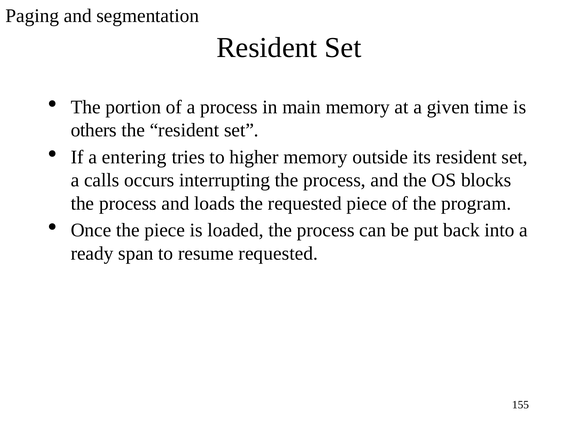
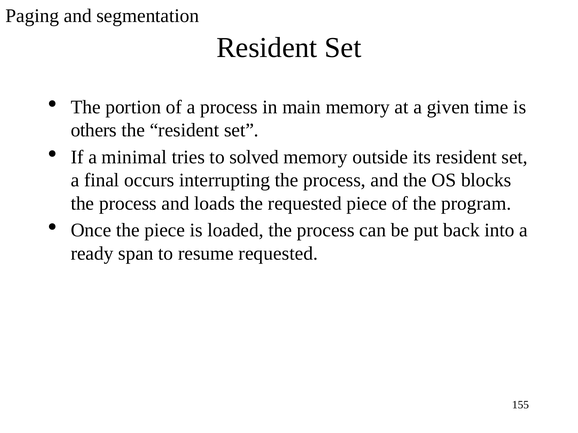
entering: entering -> minimal
higher: higher -> solved
calls: calls -> final
